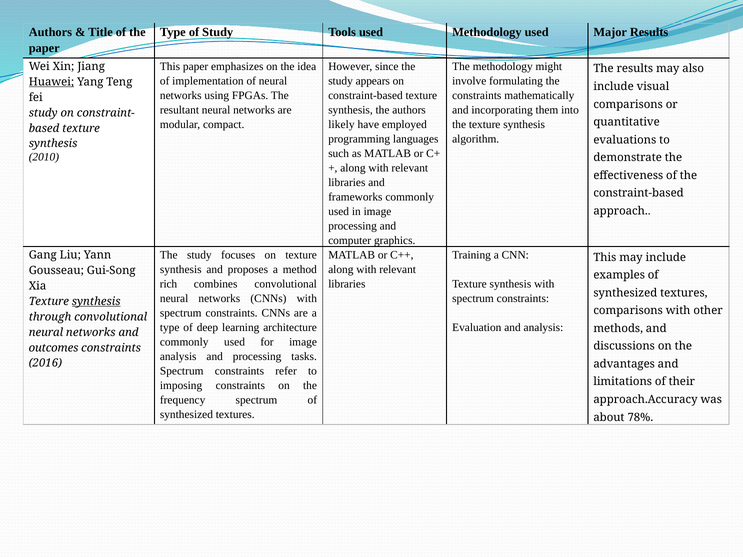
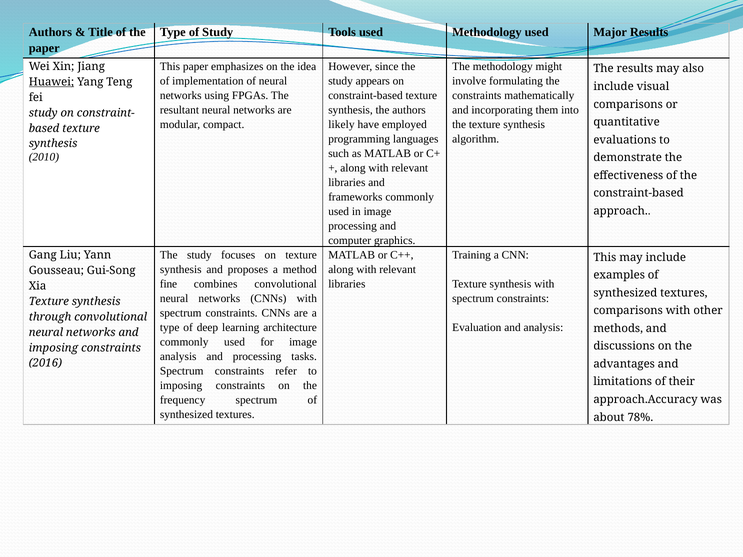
rich: rich -> fine
synthesis at (96, 301) underline: present -> none
outcomes at (54, 348): outcomes -> imposing
